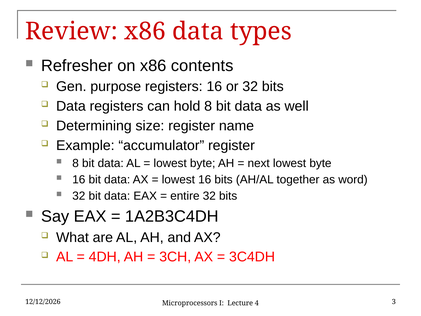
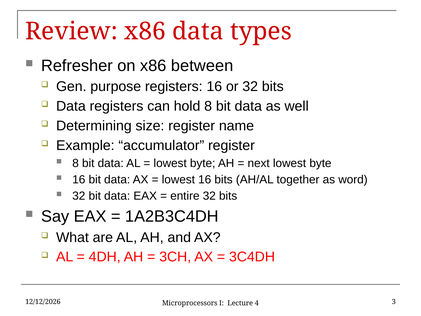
contents: contents -> between
